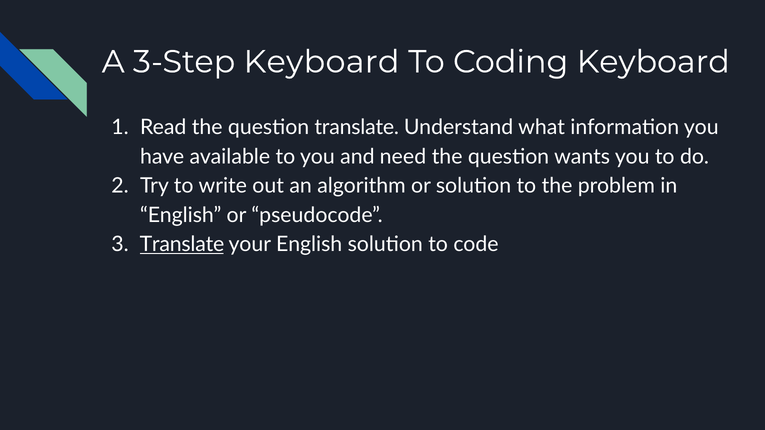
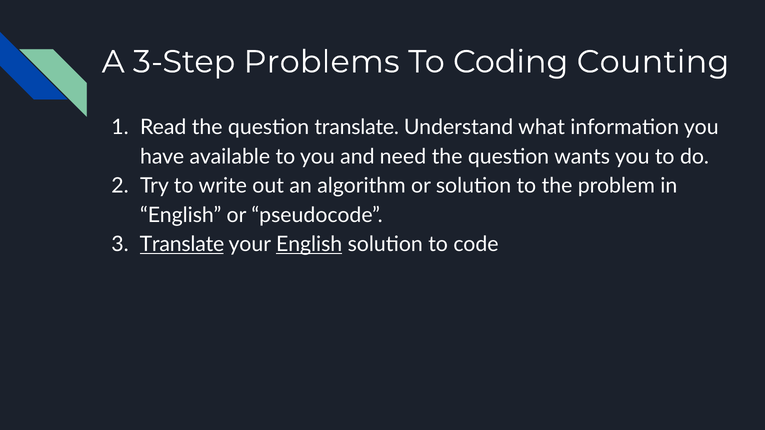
3-Step Keyboard: Keyboard -> Problems
Coding Keyboard: Keyboard -> Counting
English at (309, 245) underline: none -> present
